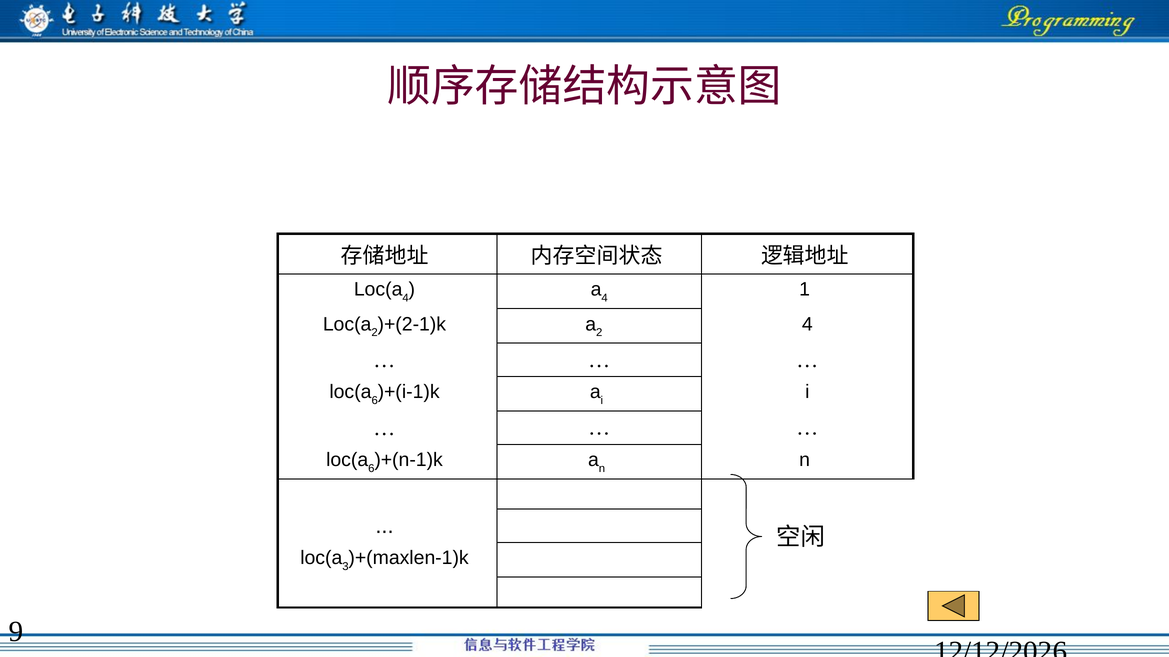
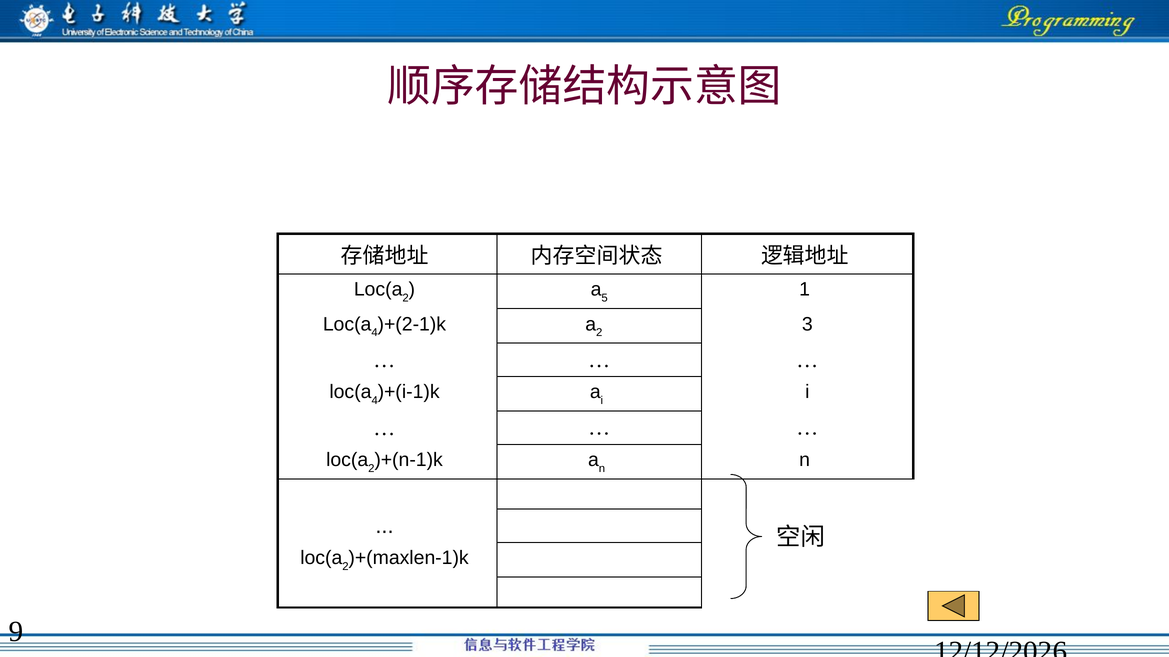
4 at (406, 298): 4 -> 2
4 at (605, 298): 4 -> 5
2 at (375, 333): 2 -> 4
2 4: 4 -> 3
6 at (375, 401): 6 -> 4
6 at (371, 469): 6 -> 2
3 at (345, 567): 3 -> 2
